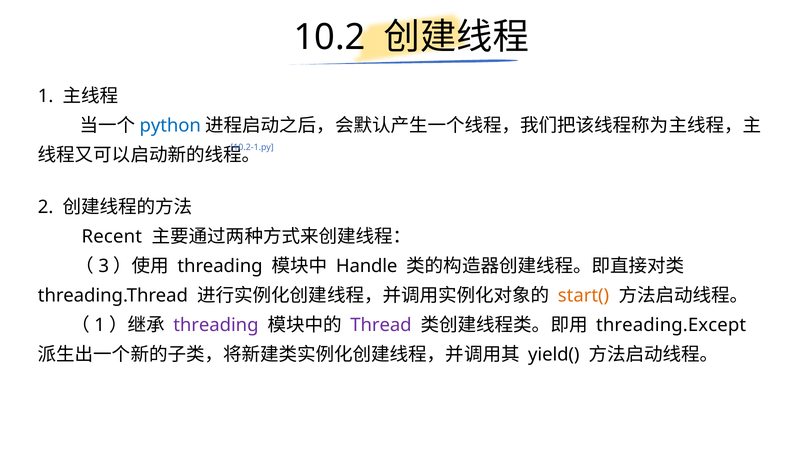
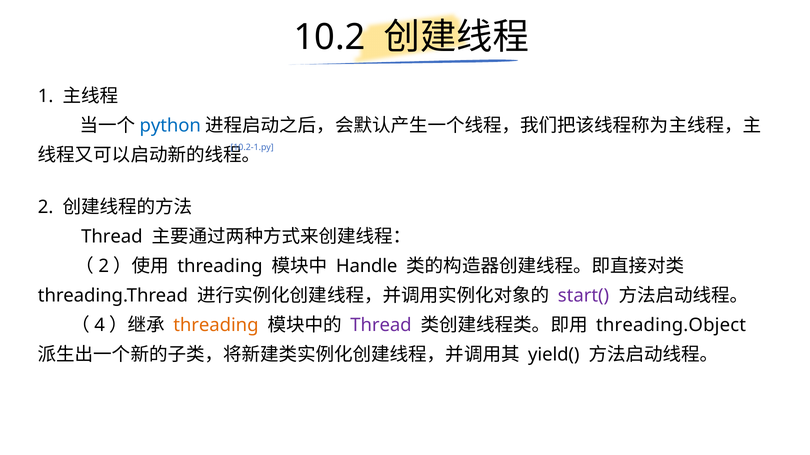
Recent at (112, 237): Recent -> Thread
3 at (104, 267): 3 -> 2
start( colour: orange -> purple
1 at (100, 326): 1 -> 4
threading at (216, 326) colour: purple -> orange
threading.Except: threading.Except -> threading.Object
